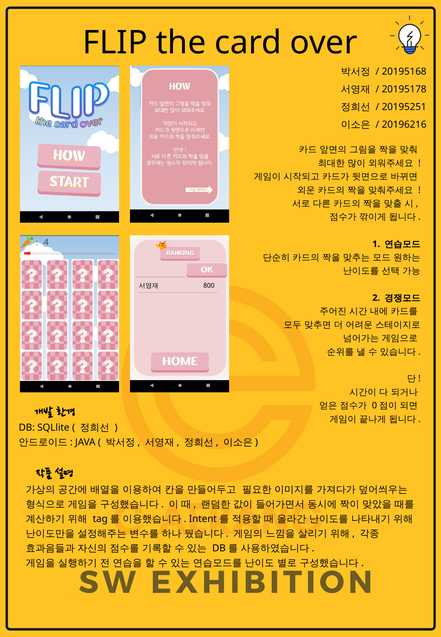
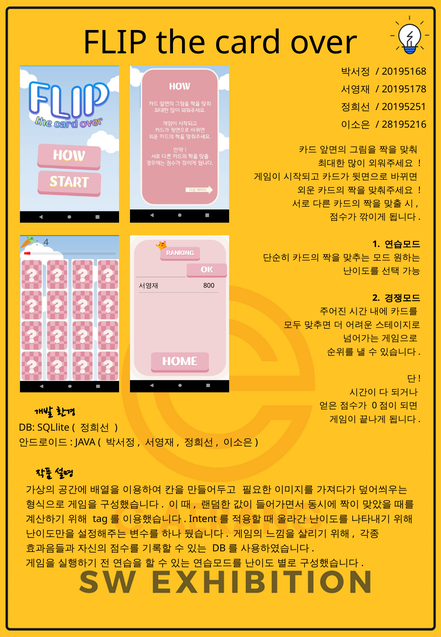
20196216: 20196216 -> 28195216
